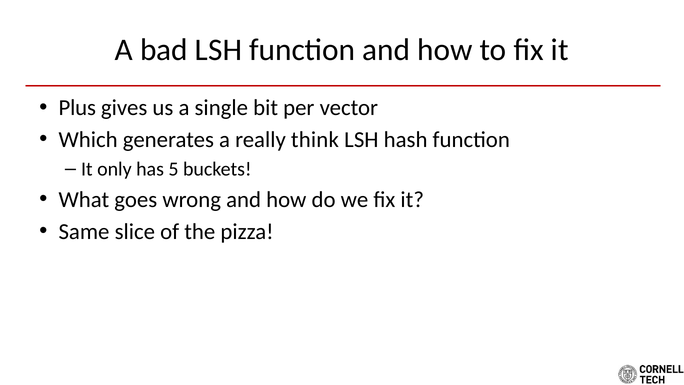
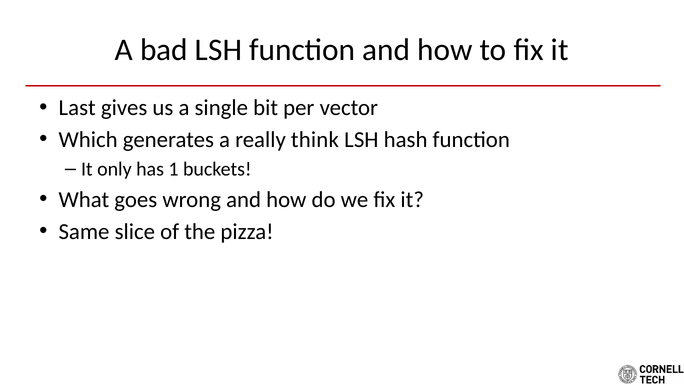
Plus: Plus -> Last
5: 5 -> 1
